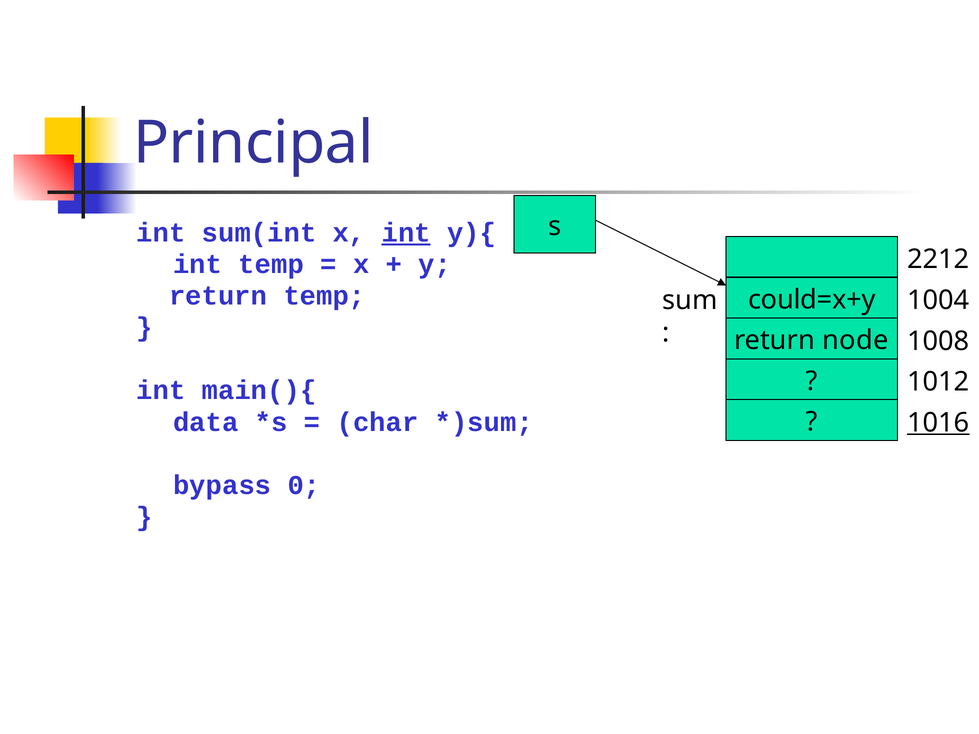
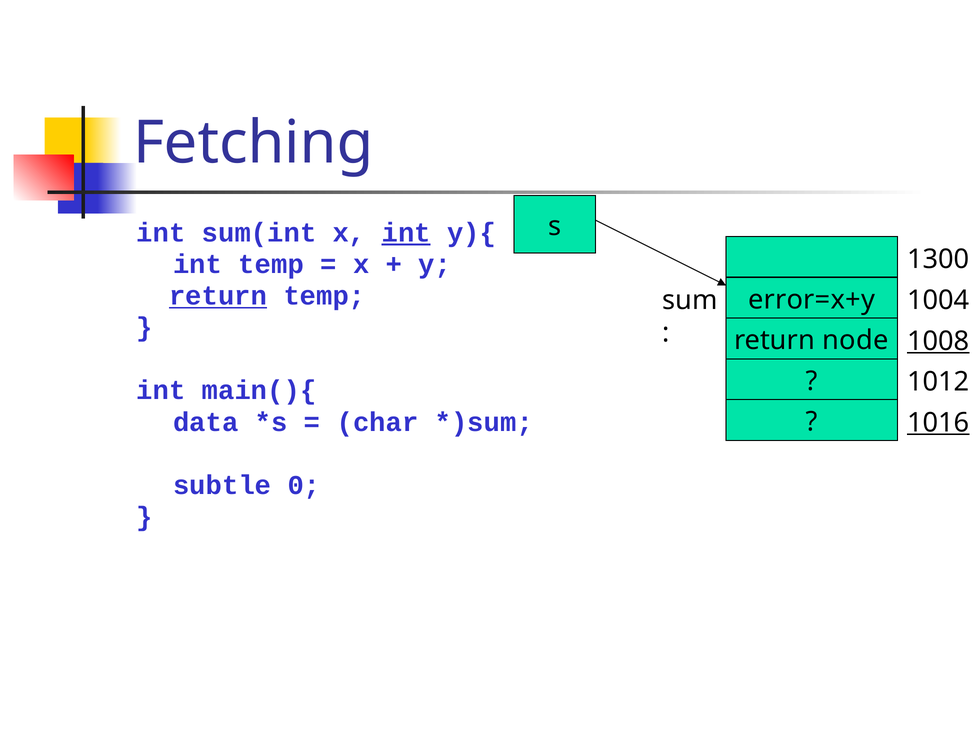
Principal: Principal -> Fetching
2212: 2212 -> 1300
return at (218, 296) underline: none -> present
could=x+y: could=x+y -> error=x+y
1008 underline: none -> present
bypass: bypass -> subtle
